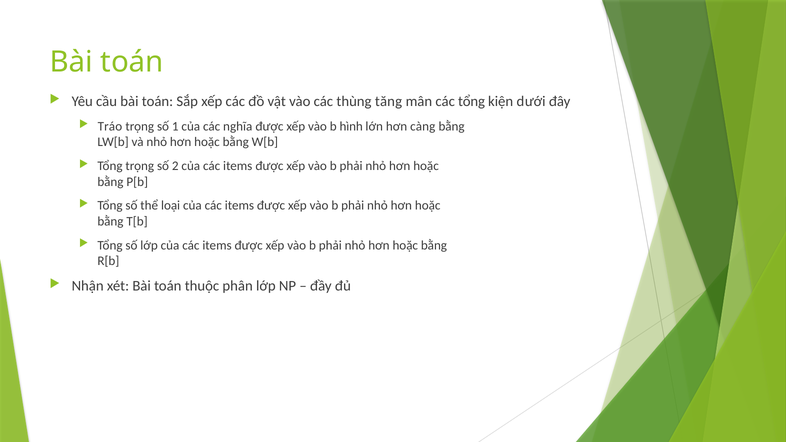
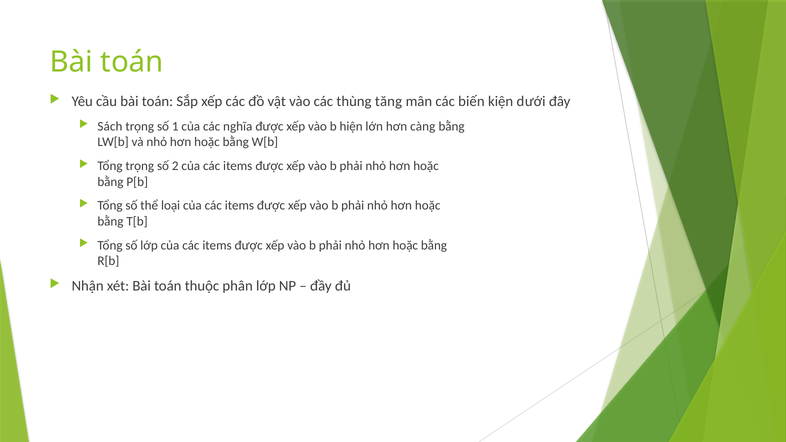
các tổng: tổng -> biến
Tráo: Tráo -> Sách
hình: hình -> hiện
